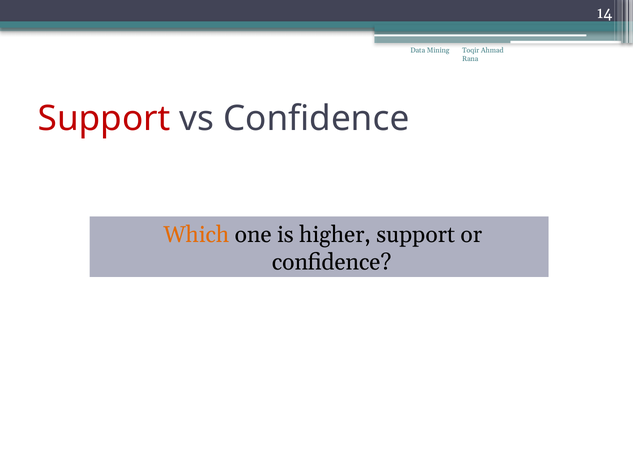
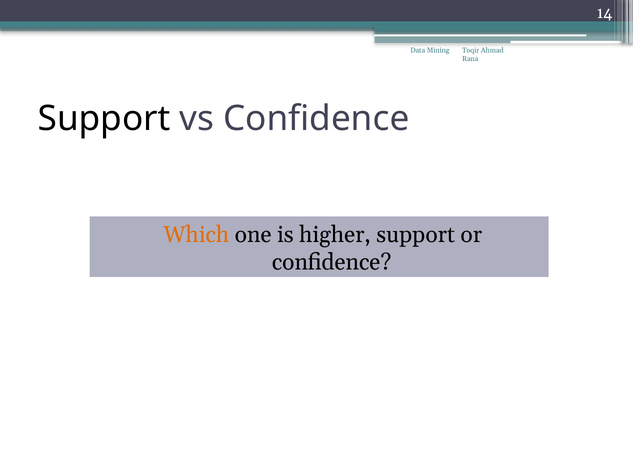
Support at (104, 118) colour: red -> black
